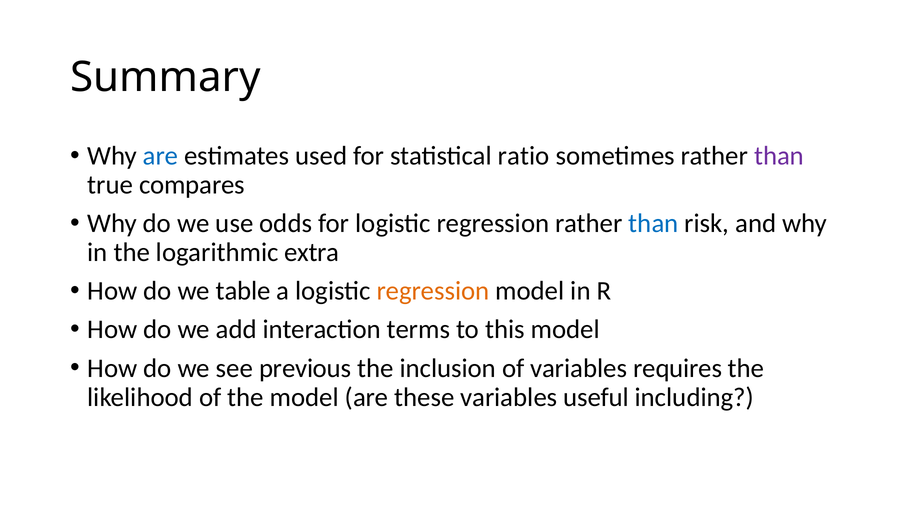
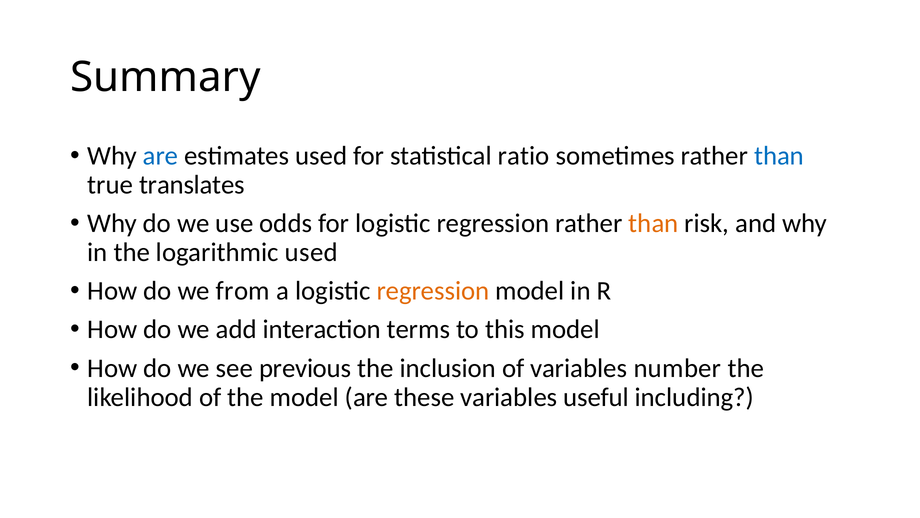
than at (779, 156) colour: purple -> blue
compares: compares -> translates
than at (653, 223) colour: blue -> orange
logarithmic extra: extra -> used
table: table -> from
requires: requires -> number
